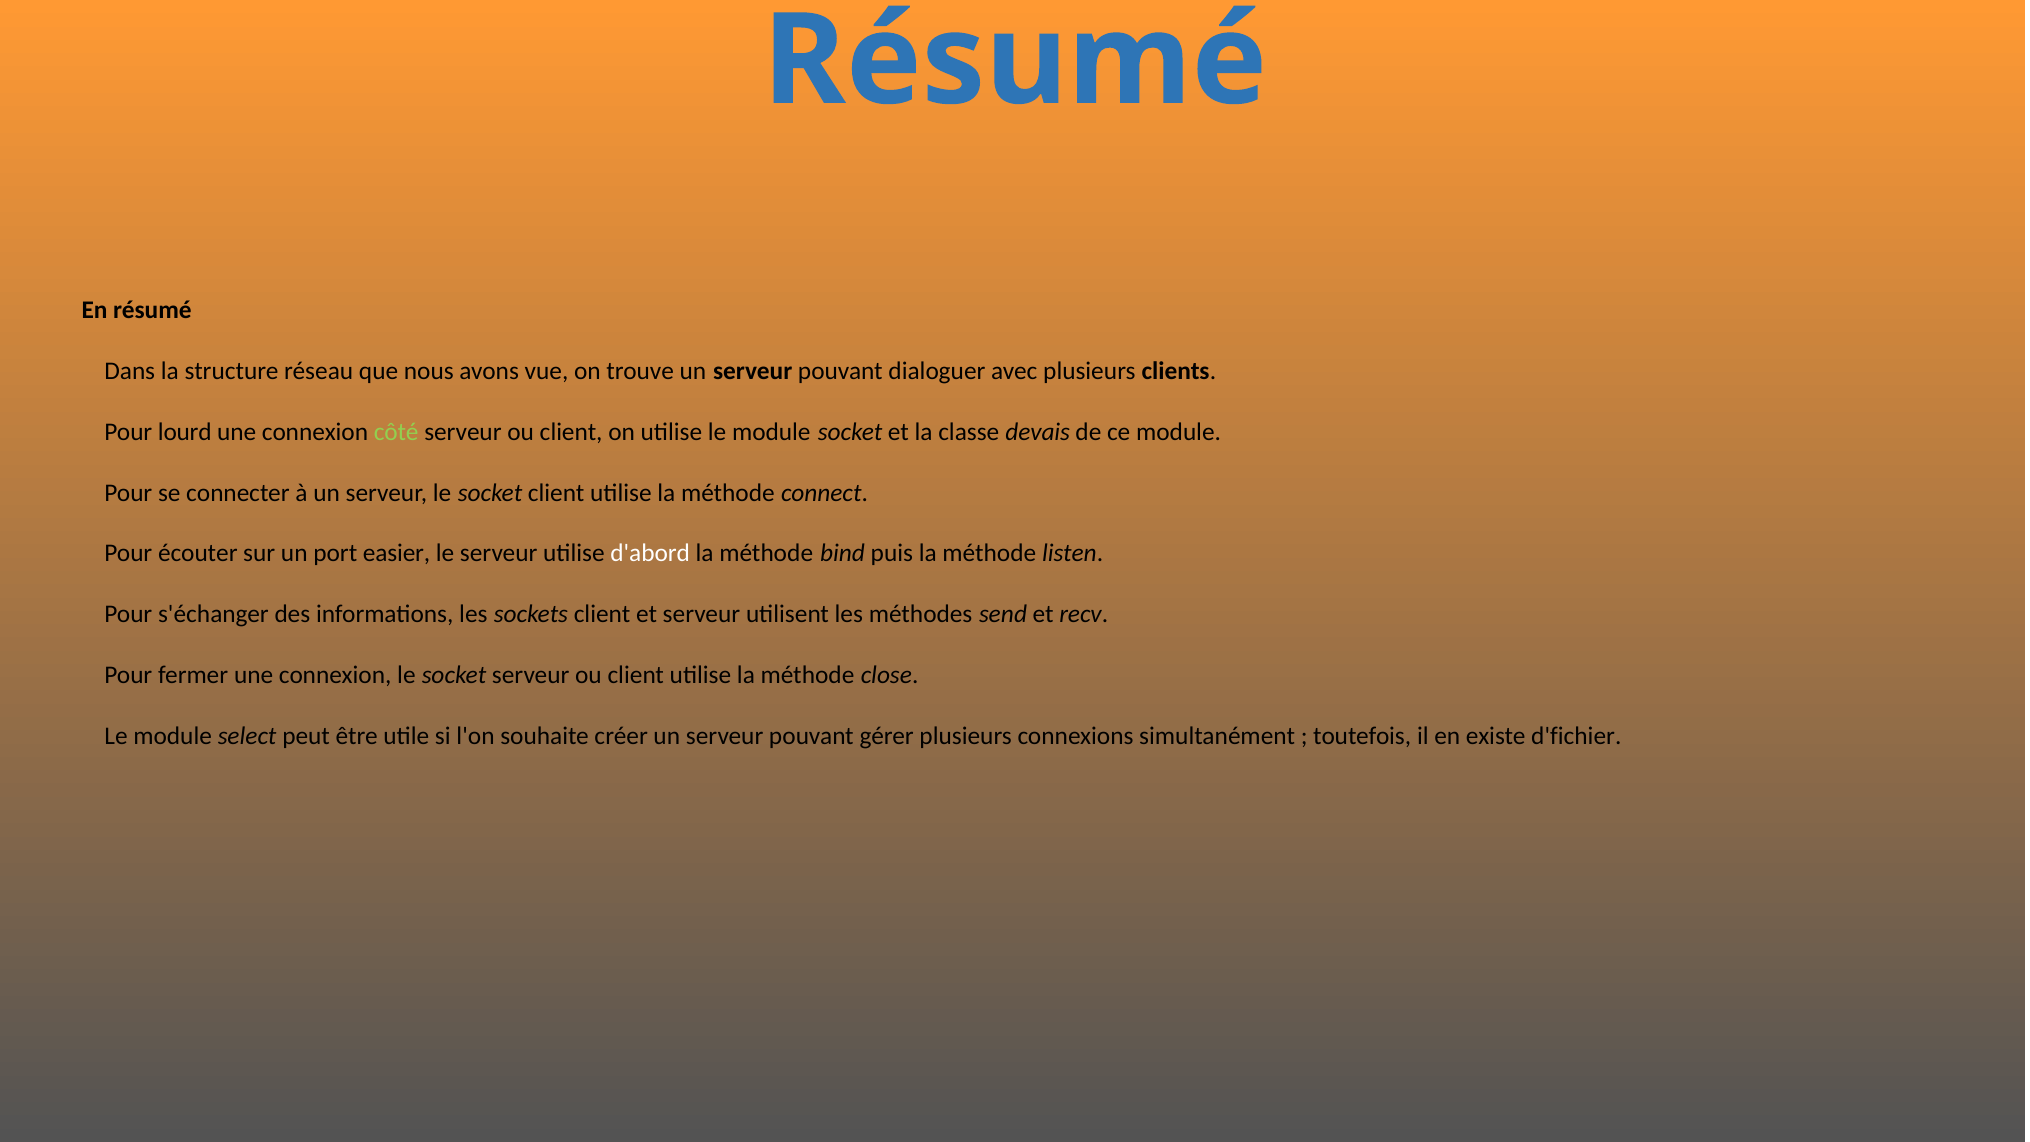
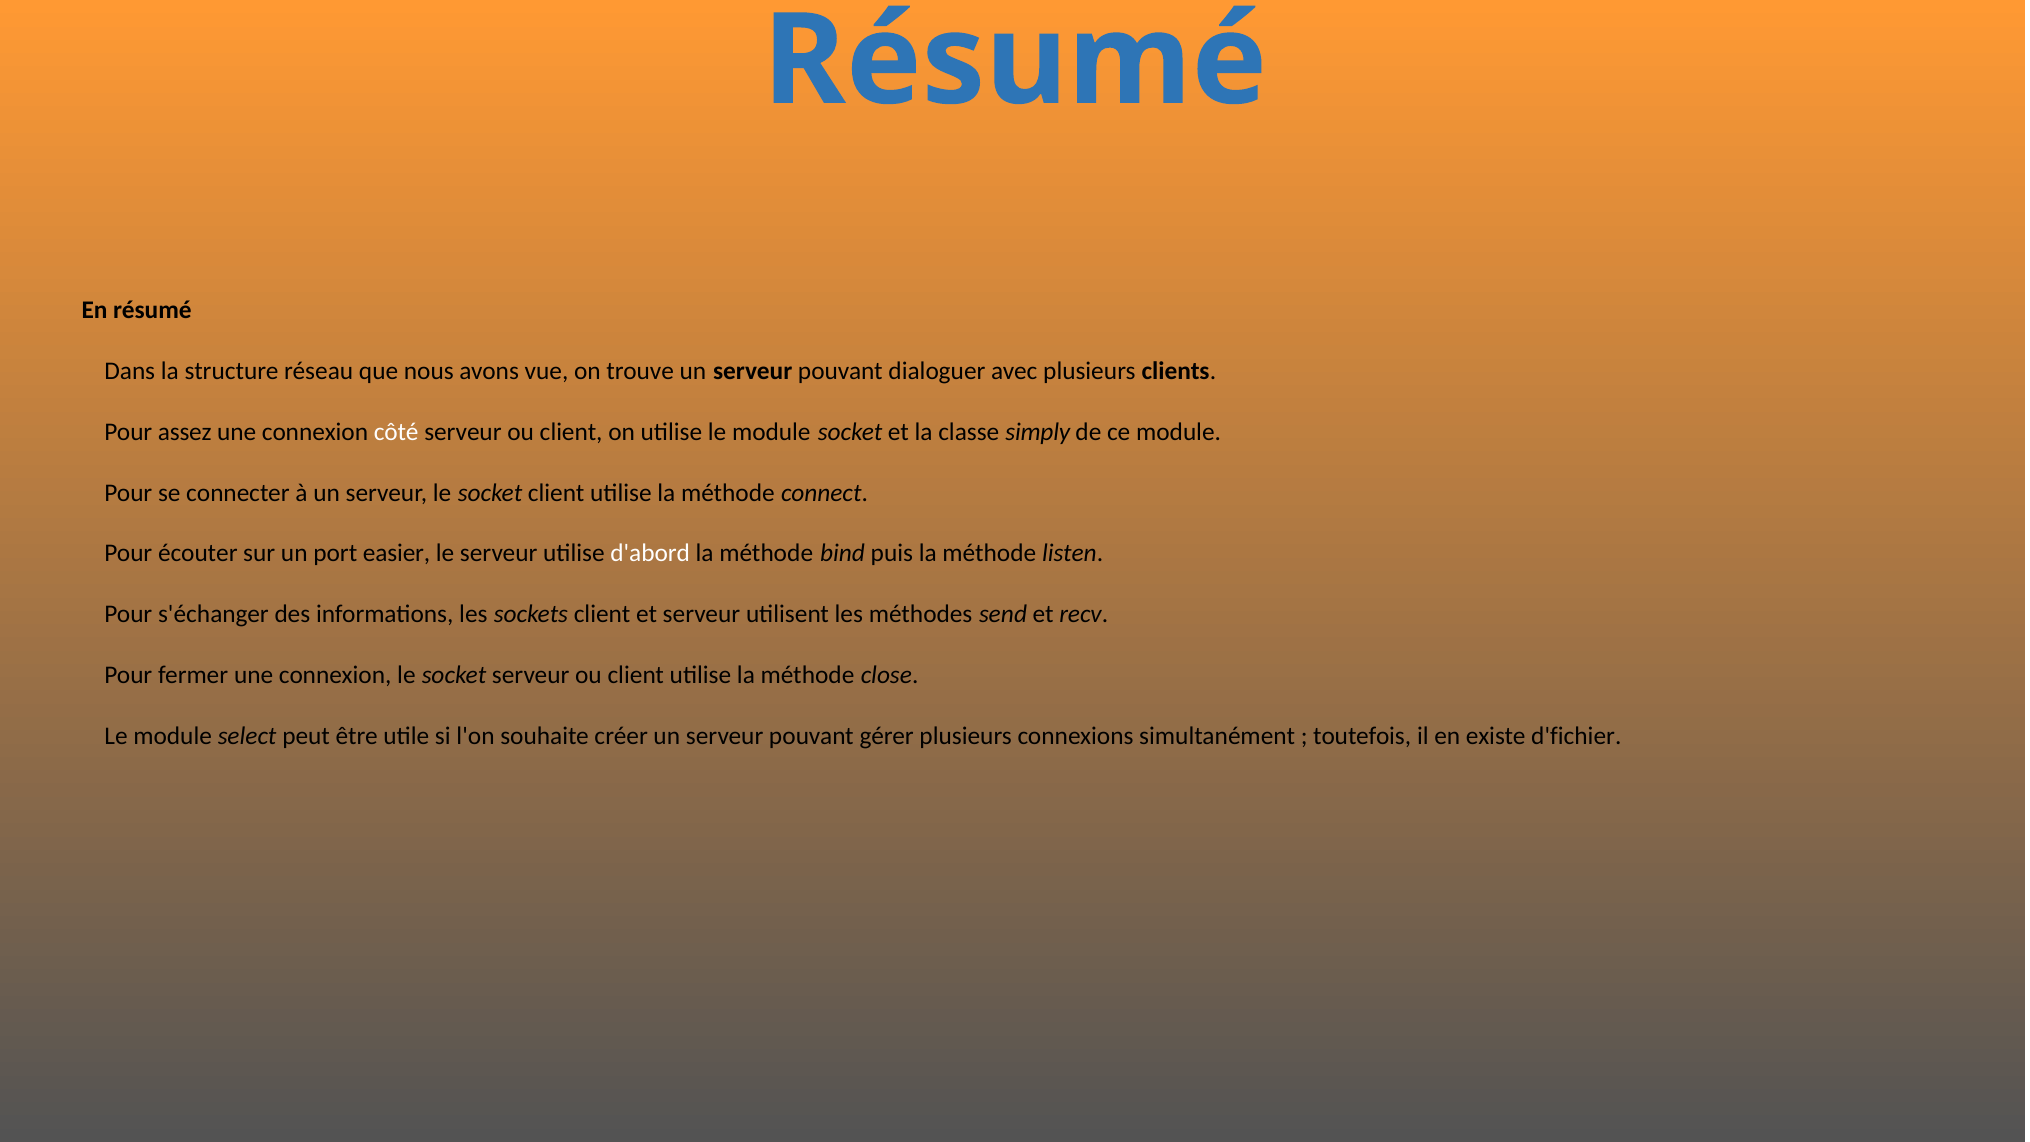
lourd: lourd -> assez
côté colour: light green -> white
devais: devais -> simply
